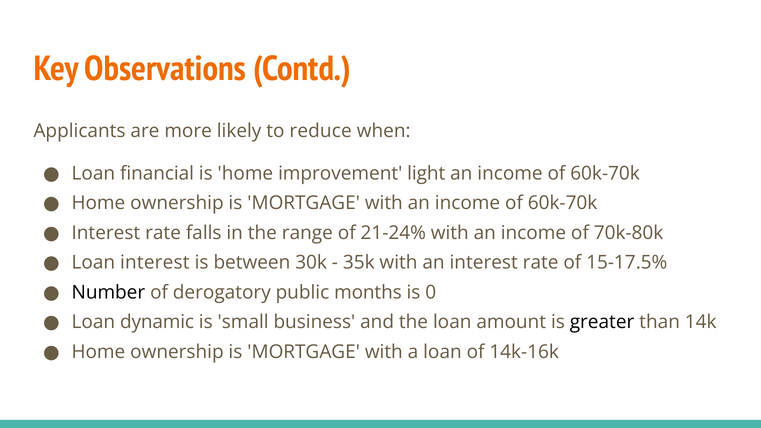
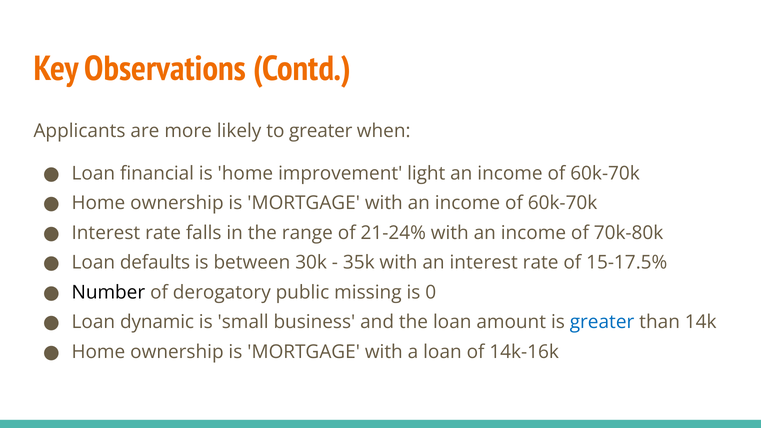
to reduce: reduce -> greater
Loan interest: interest -> defaults
months: months -> missing
greater at (602, 322) colour: black -> blue
